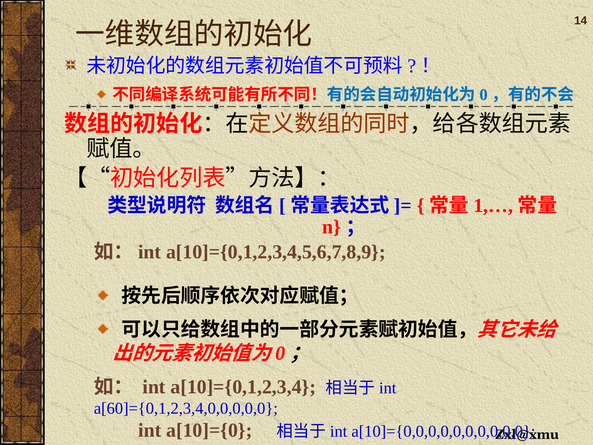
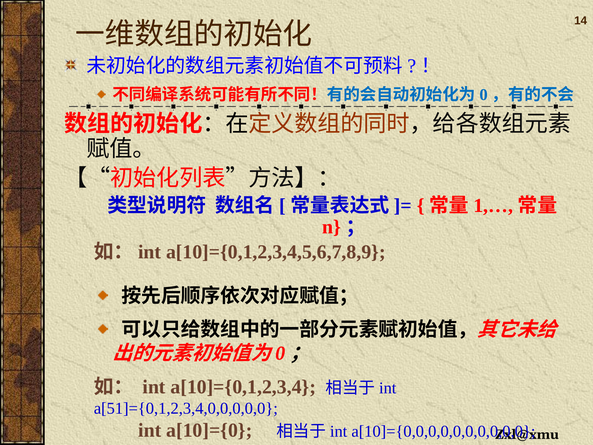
a[60]={0,1,2,3,4,0,0,0,0,0: a[60]={0,1,2,3,4,0,0,0,0,0 -> a[51]={0,1,2,3,4,0,0,0,0,0
